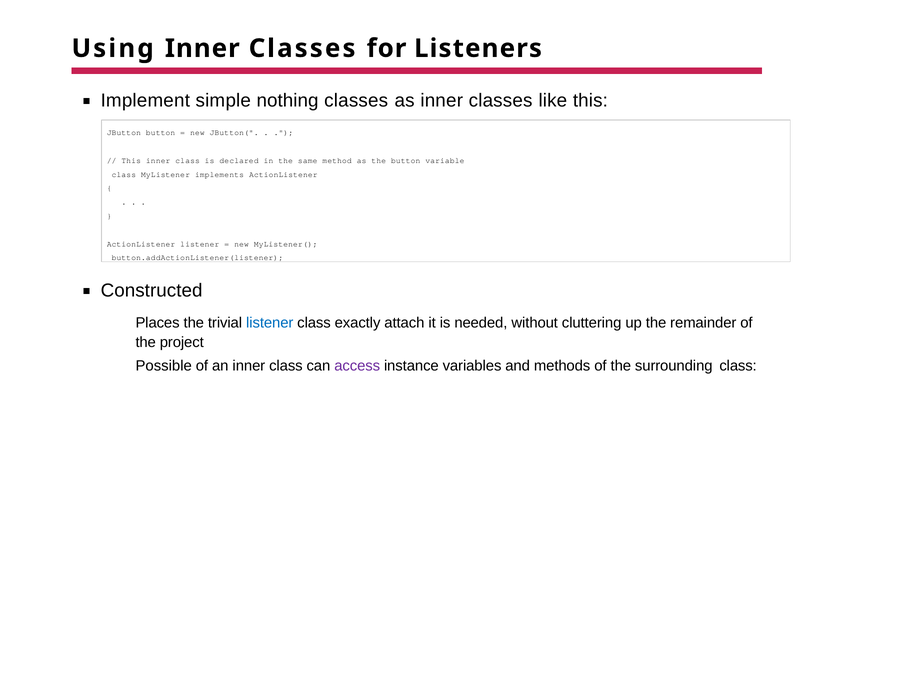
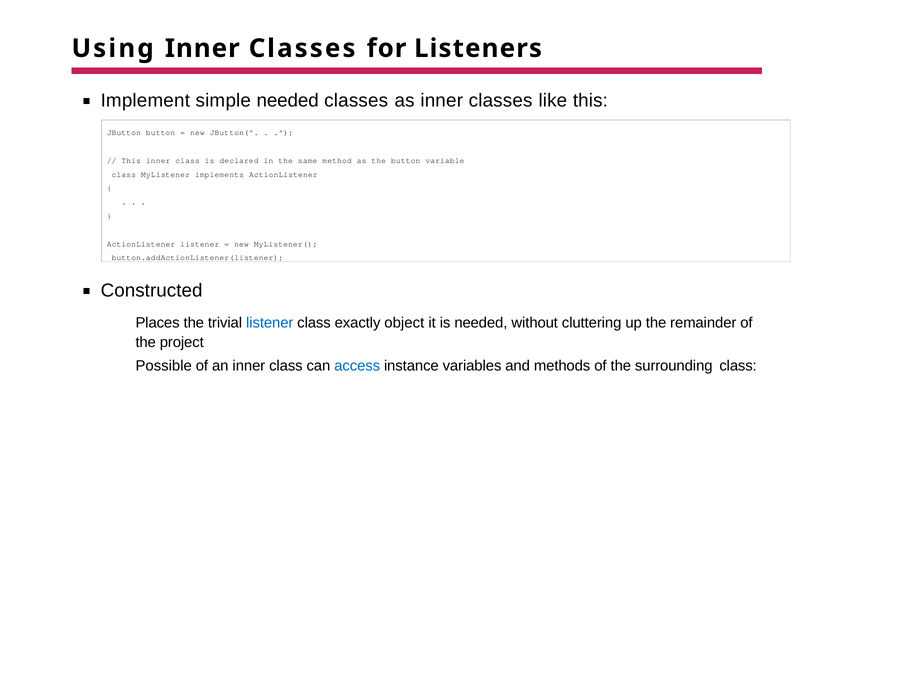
simple nothing: nothing -> needed
attach: attach -> object
access colour: purple -> blue
